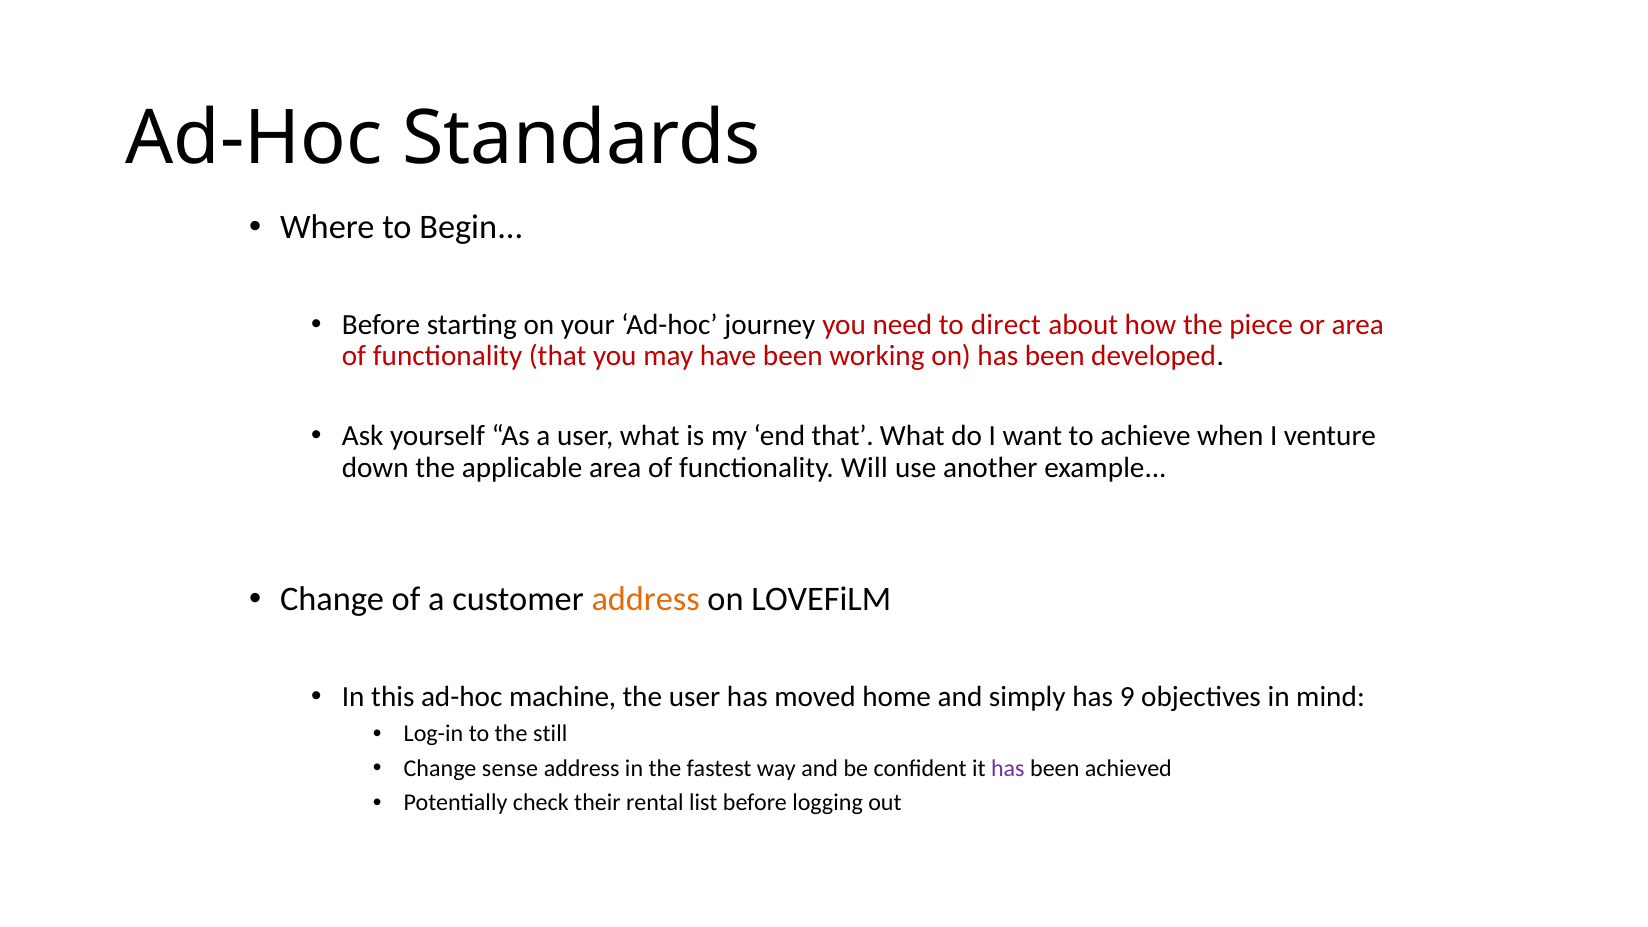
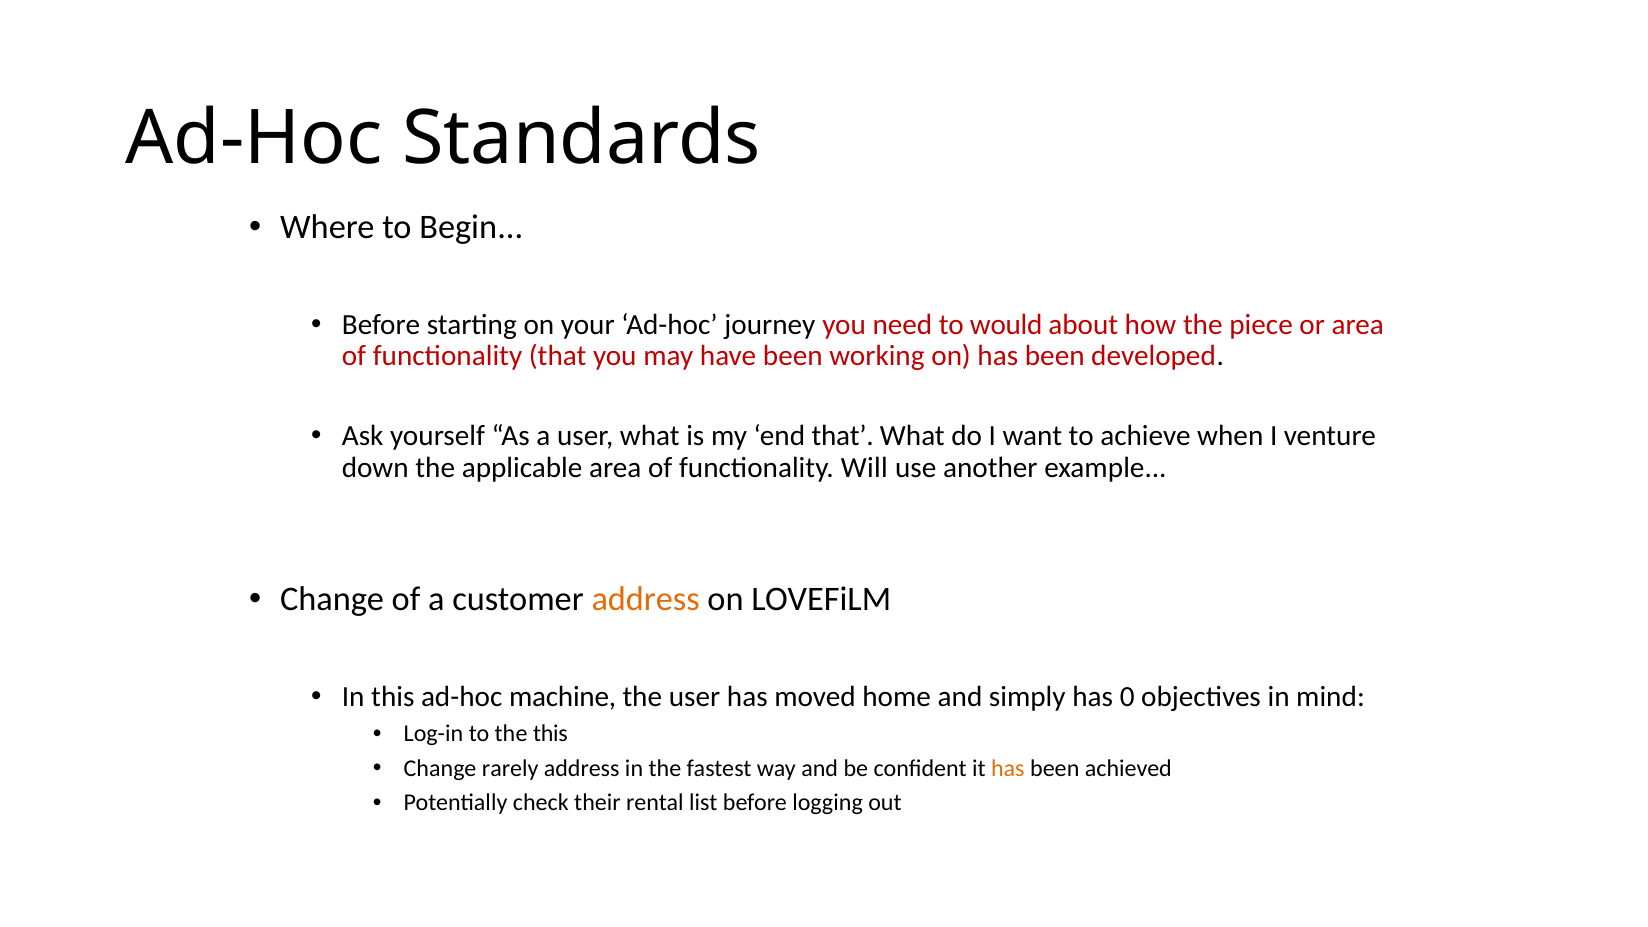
direct: direct -> would
9: 9 -> 0
the still: still -> this
sense: sense -> rarely
has at (1008, 768) colour: purple -> orange
